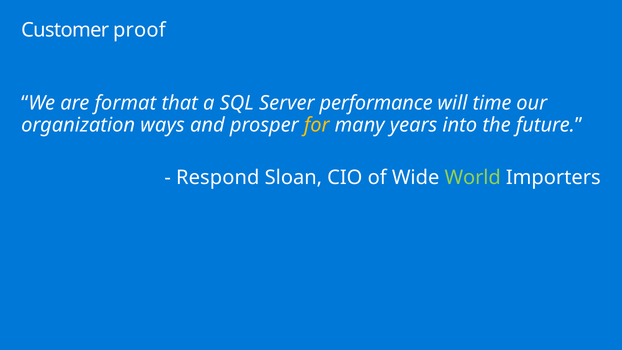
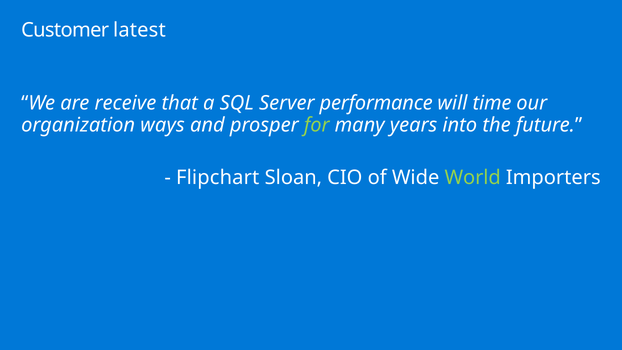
proof: proof -> latest
format: format -> receive
for colour: yellow -> light green
Respond: Respond -> Flipchart
